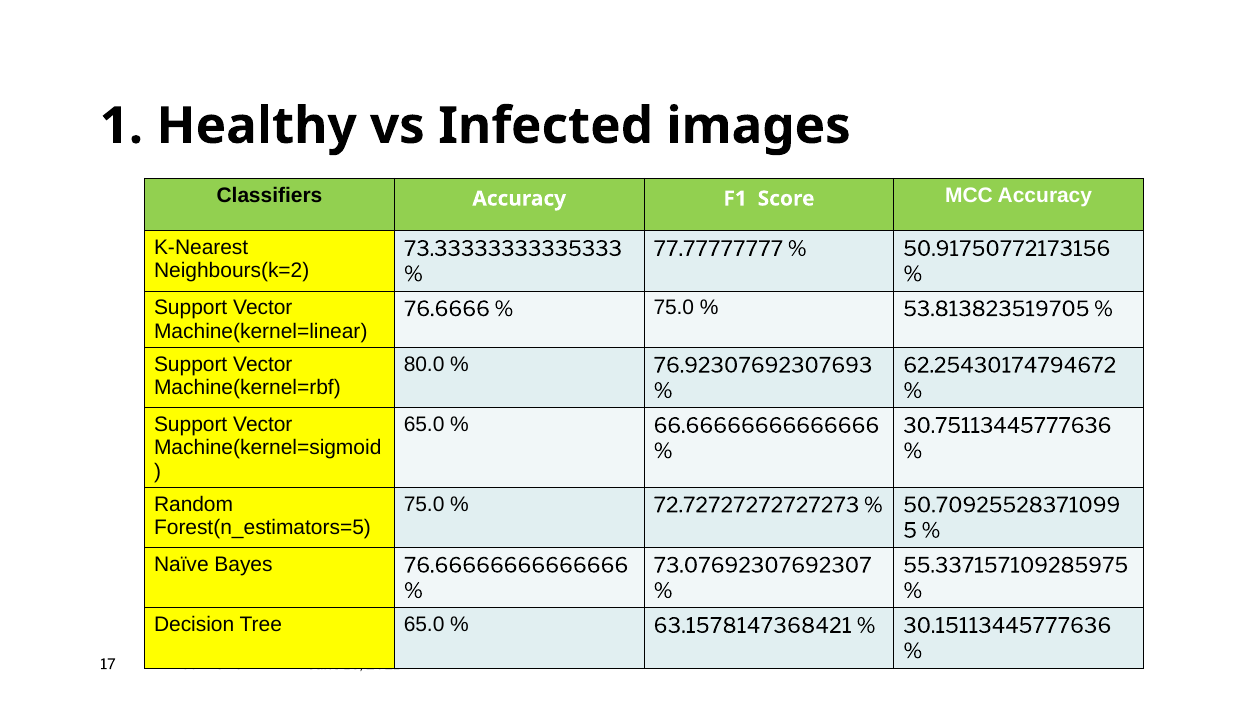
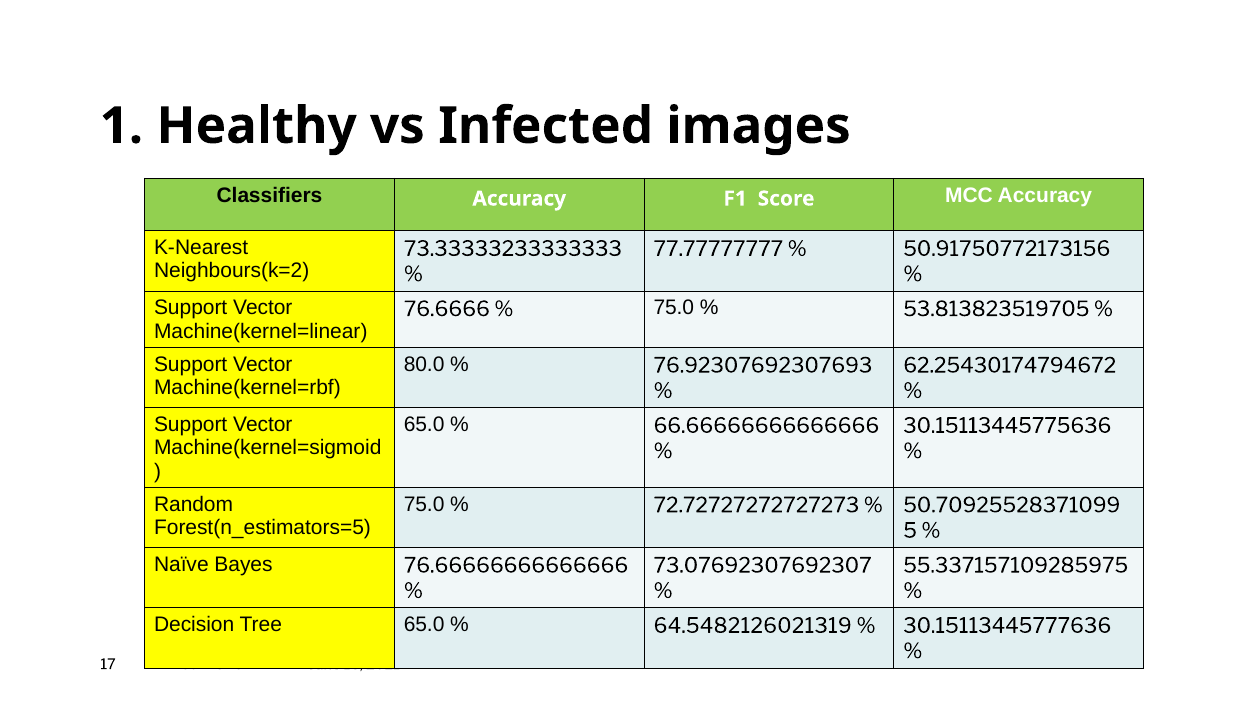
73.33333333335333: 73.33333333335333 -> 73.33333233333333
30.75113445777636: 30.75113445777636 -> 30.15113445775636
63.1578147368421: 63.1578147368421 -> 64.5482126021319
